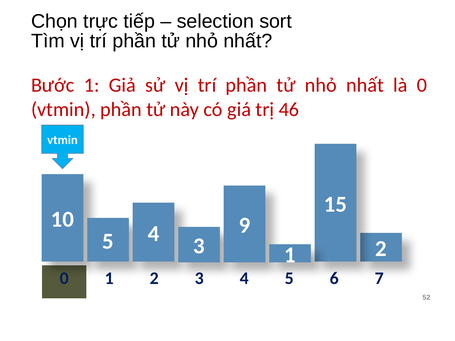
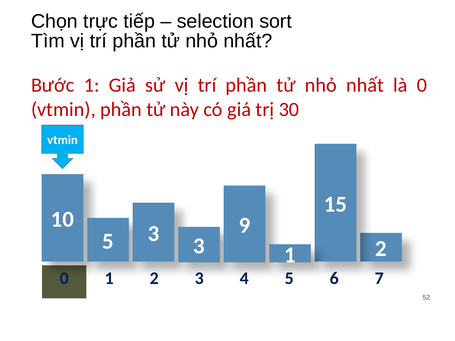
46: 46 -> 30
5 4: 4 -> 3
